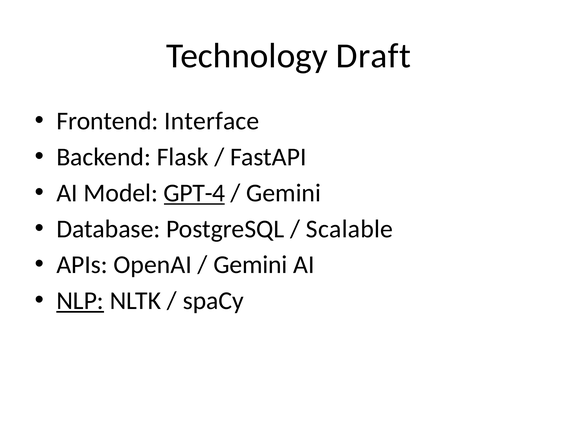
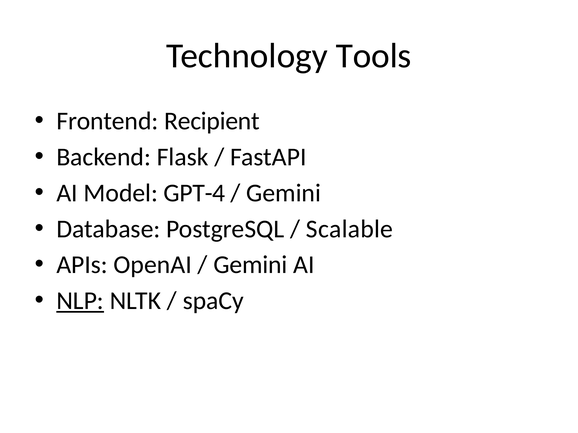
Draft: Draft -> Tools
Interface: Interface -> Recipient
GPT-4 underline: present -> none
